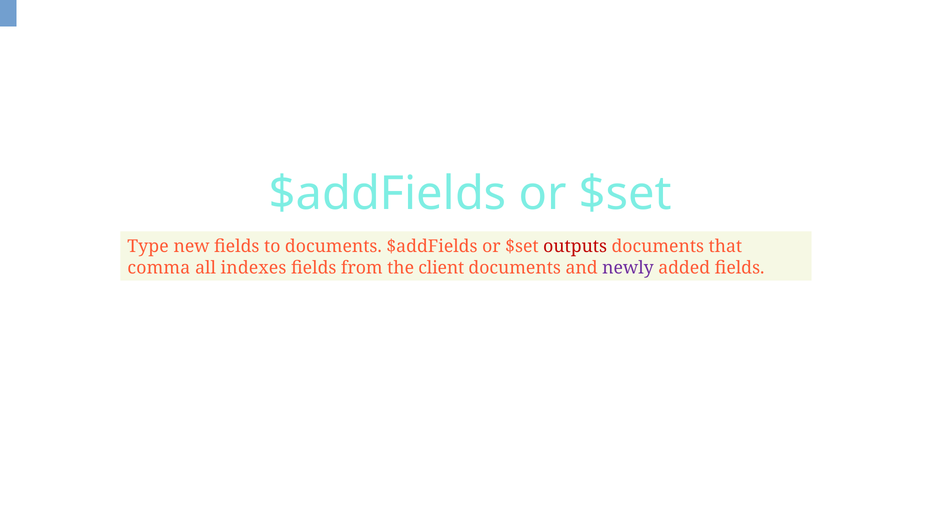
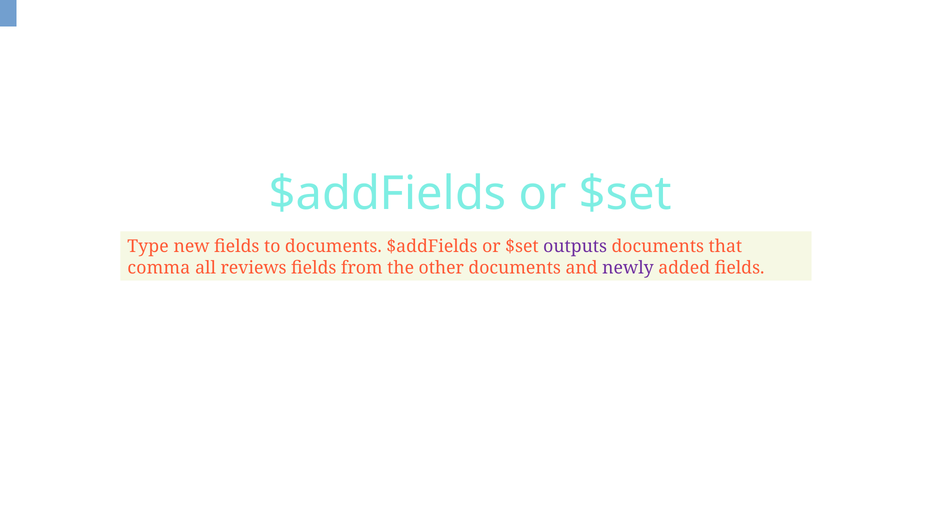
outputs colour: red -> purple
indexes: indexes -> reviews
client: client -> other
